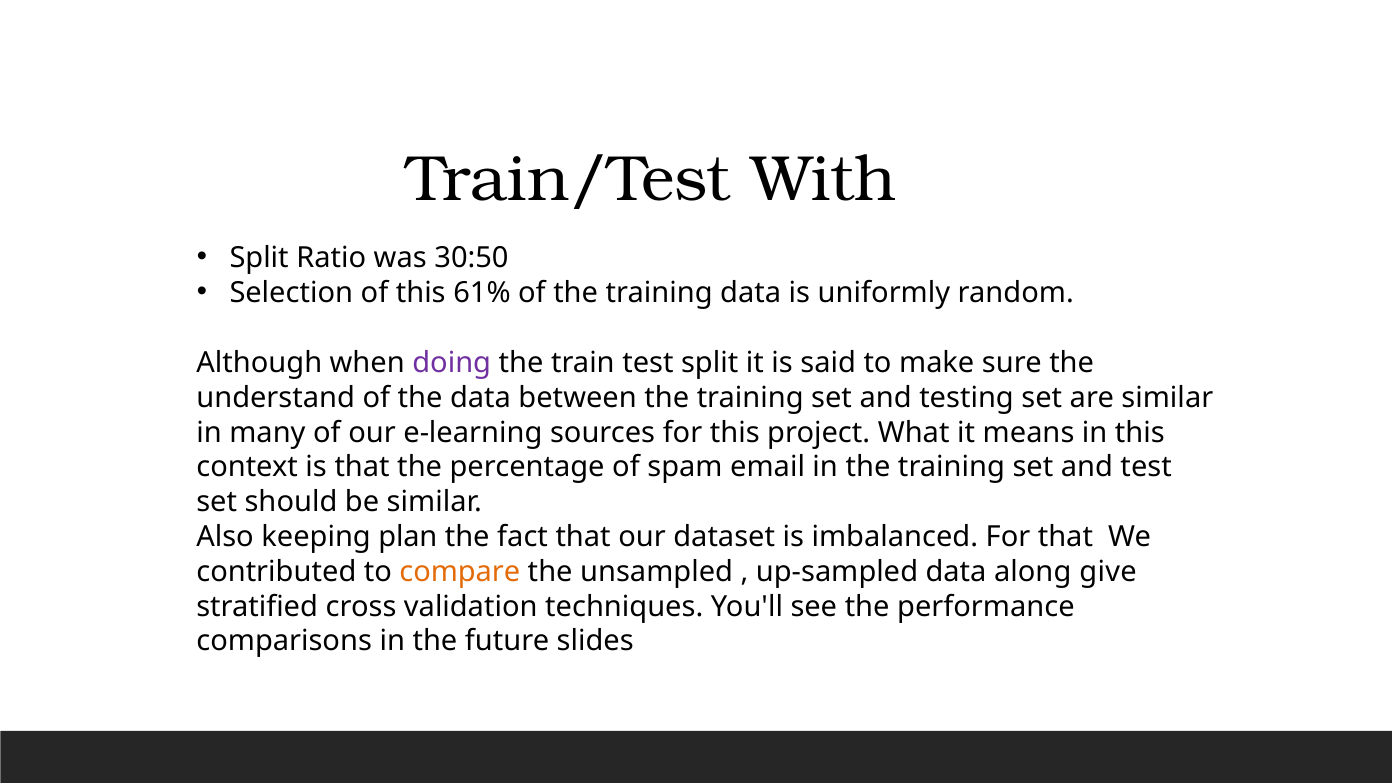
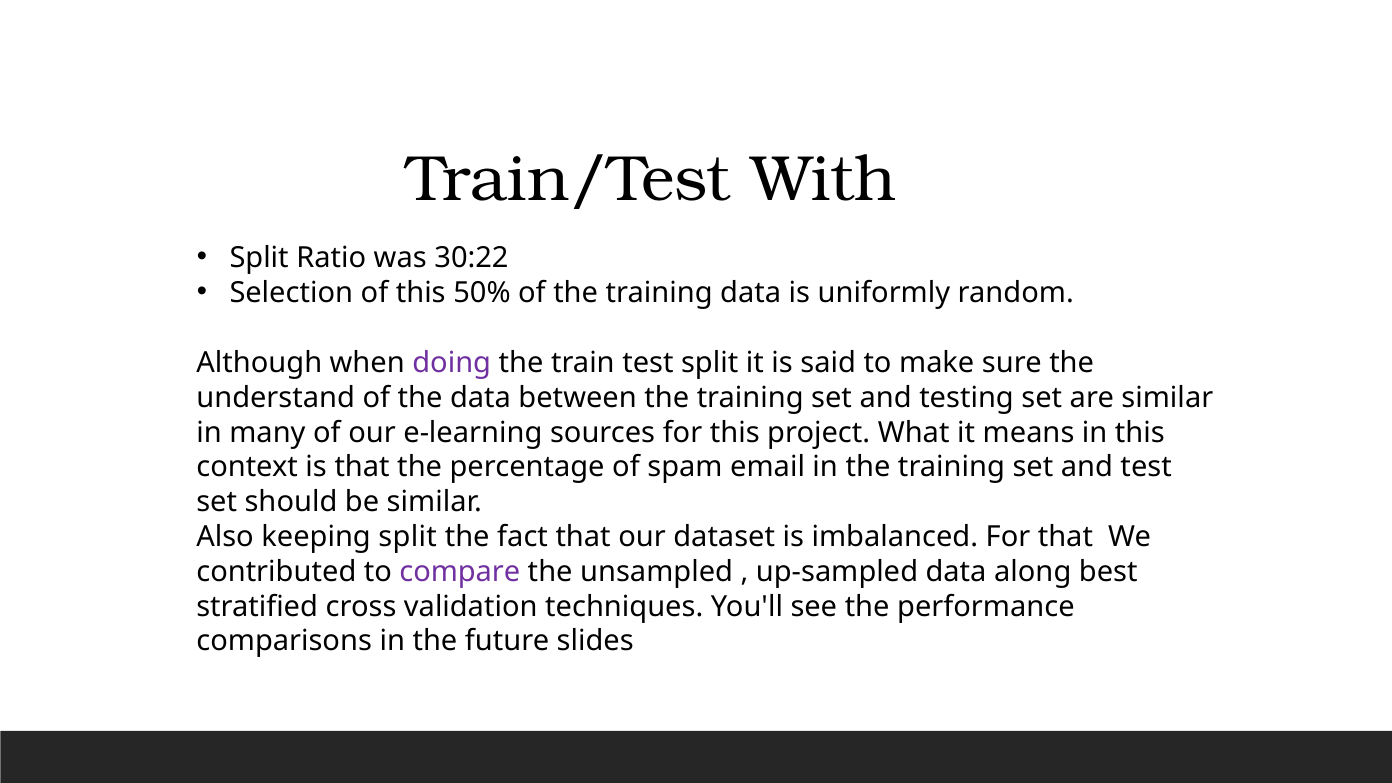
30:50: 30:50 -> 30:22
61%: 61% -> 50%
keeping plan: plan -> split
compare colour: orange -> purple
give: give -> best
